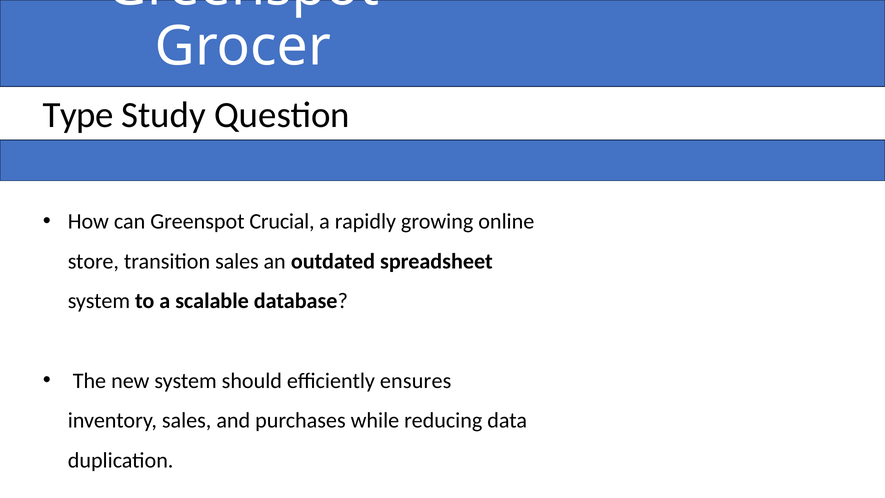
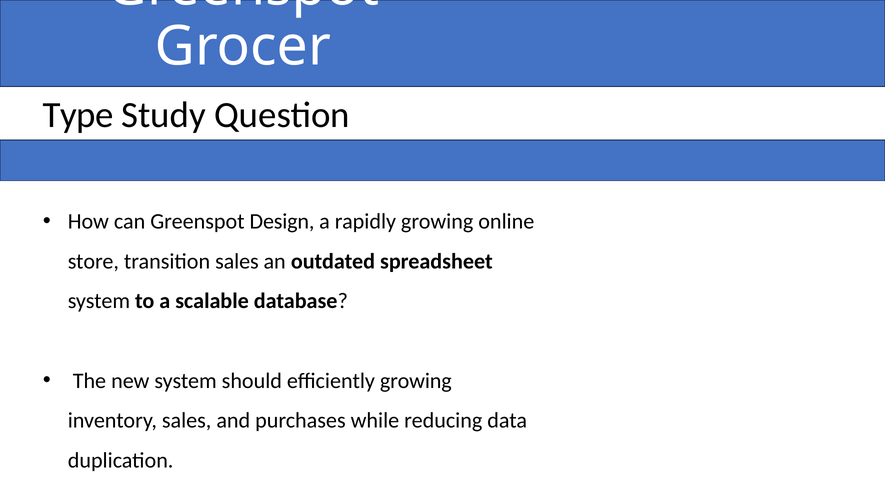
Crucial: Crucial -> Design
efficiently ensures: ensures -> growing
